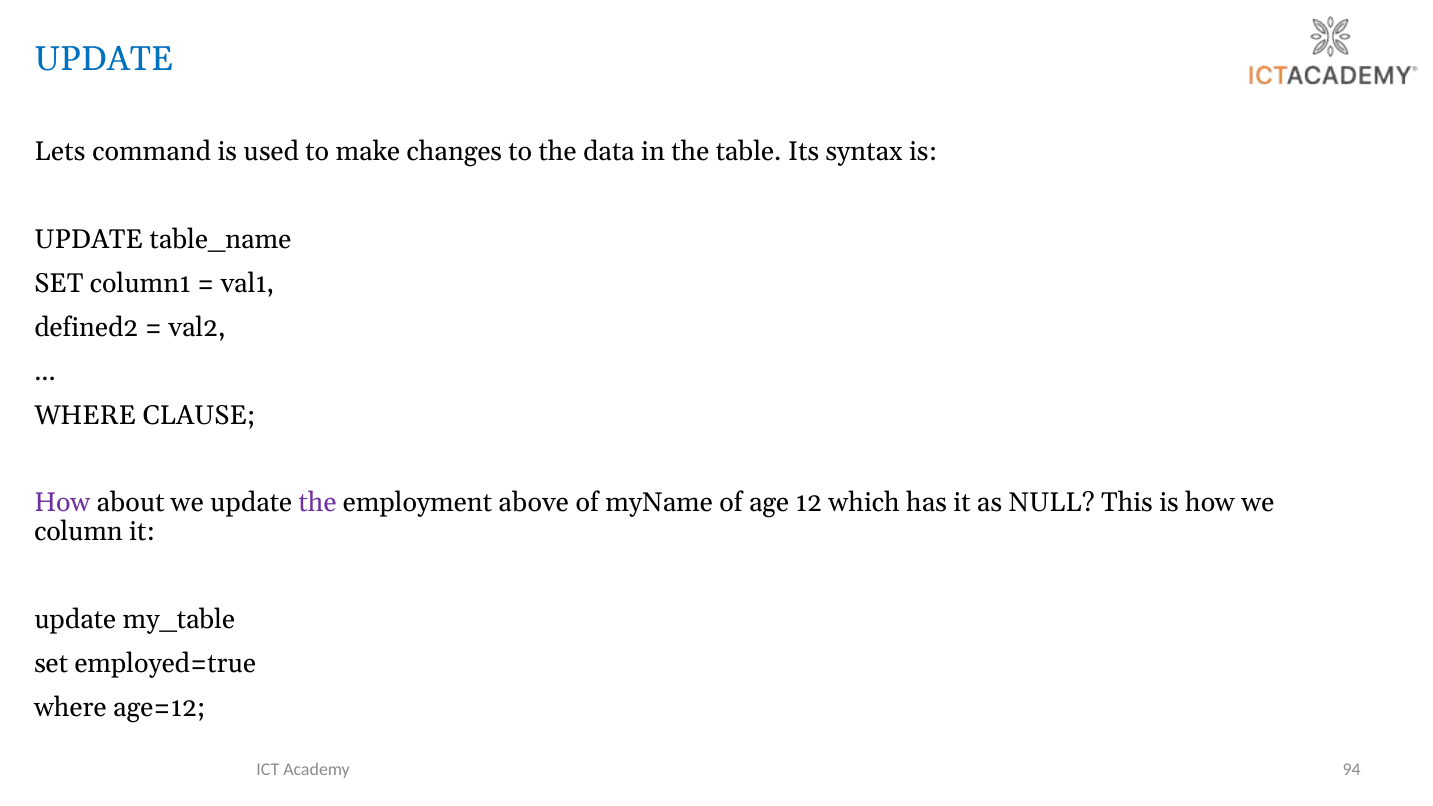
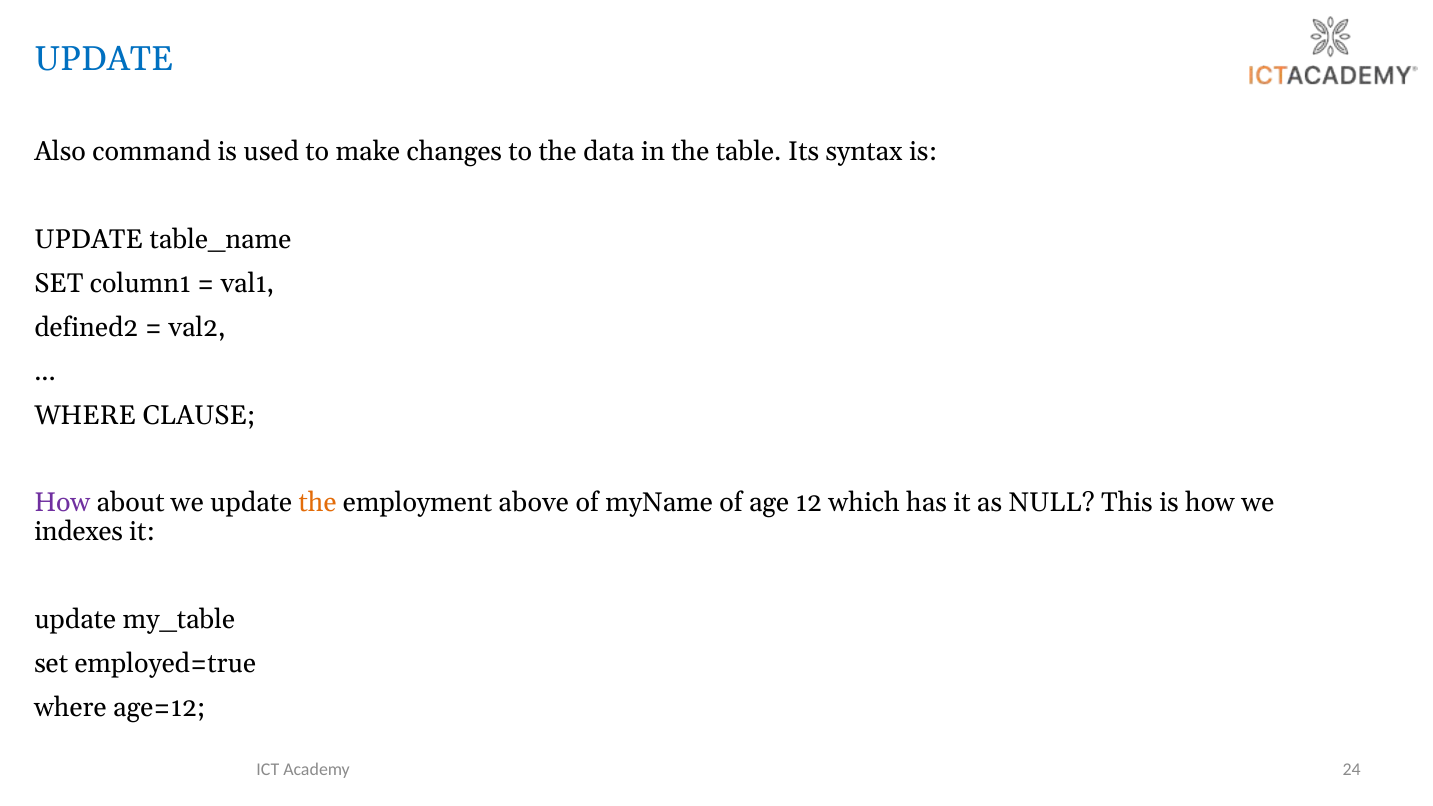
Lets: Lets -> Also
the at (318, 503) colour: purple -> orange
column: column -> indexes
94: 94 -> 24
